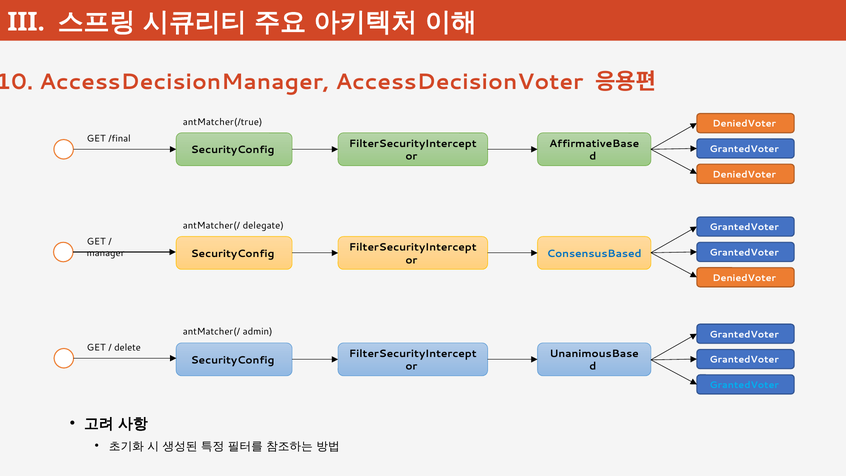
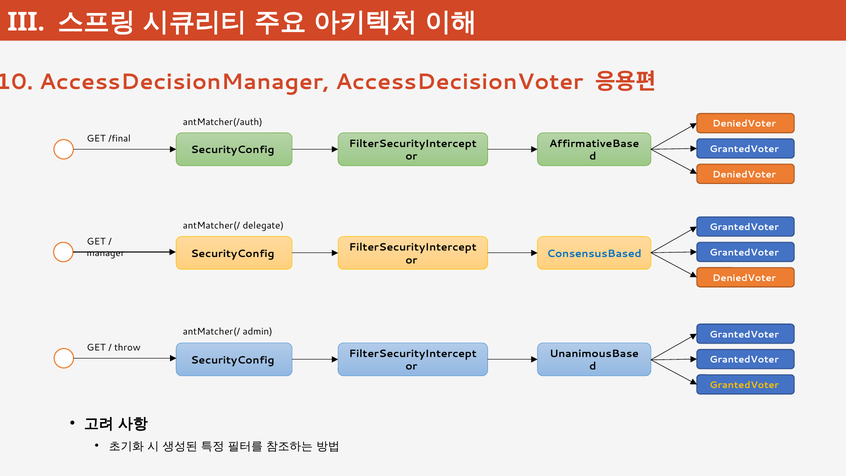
antMatcher(/true: antMatcher(/true -> antMatcher(/auth
delete: delete -> throw
GrantedVoter at (744, 385) colour: light blue -> yellow
